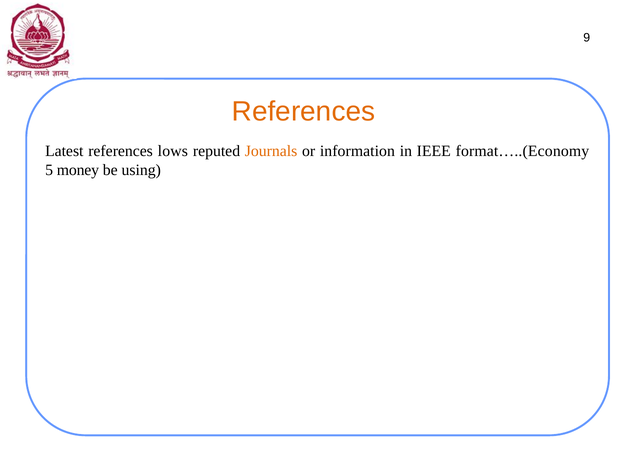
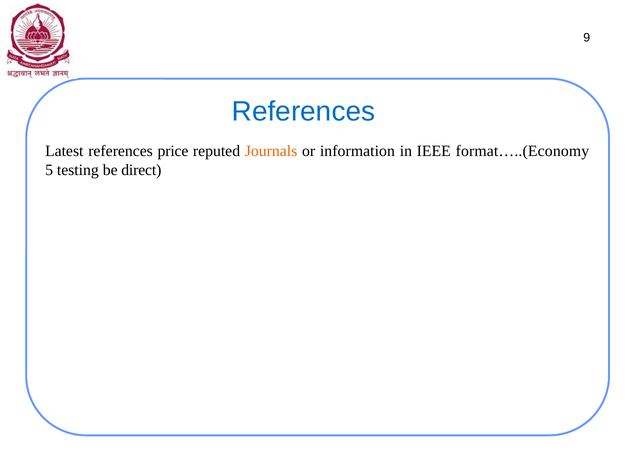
References at (303, 112) colour: orange -> blue
lows: lows -> price
money: money -> testing
using: using -> direct
